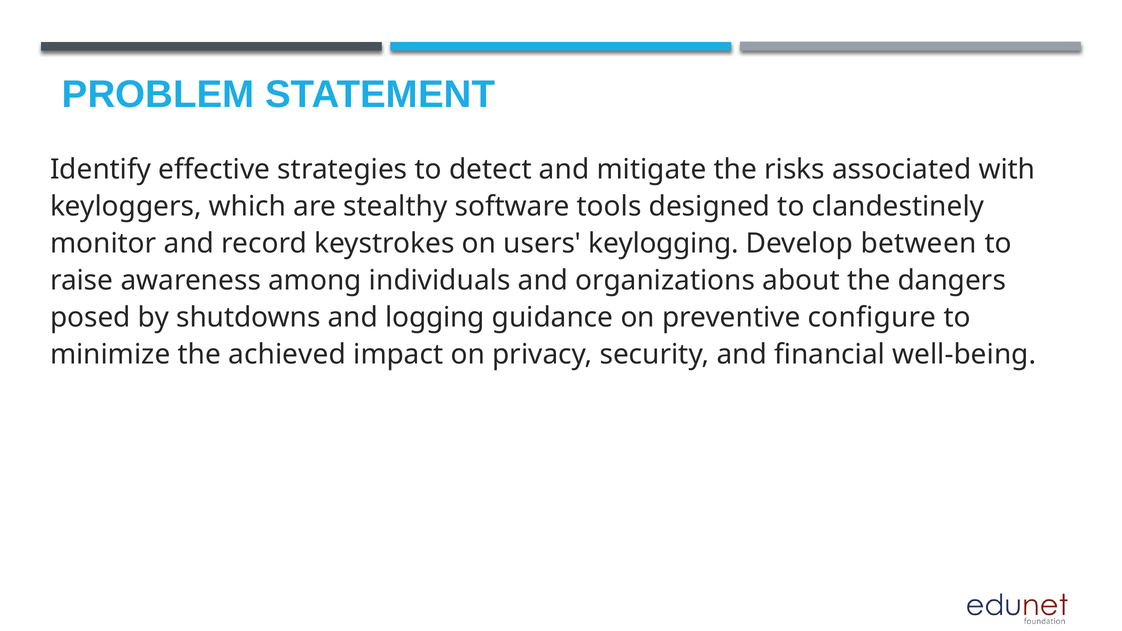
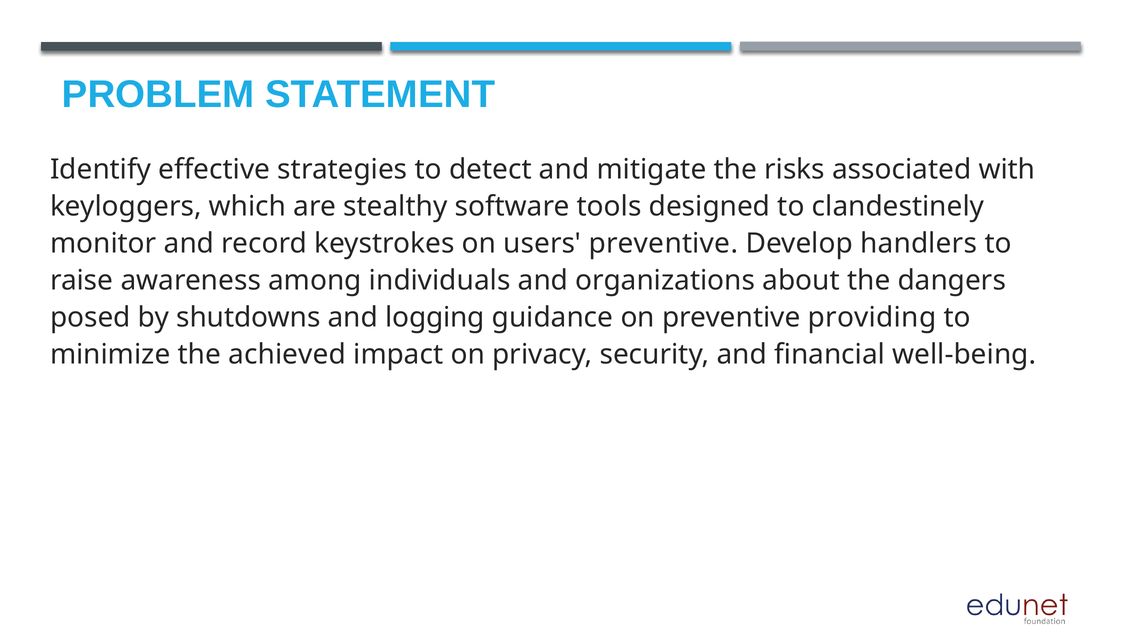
users keylogging: keylogging -> preventive
between: between -> handlers
configure: configure -> providing
